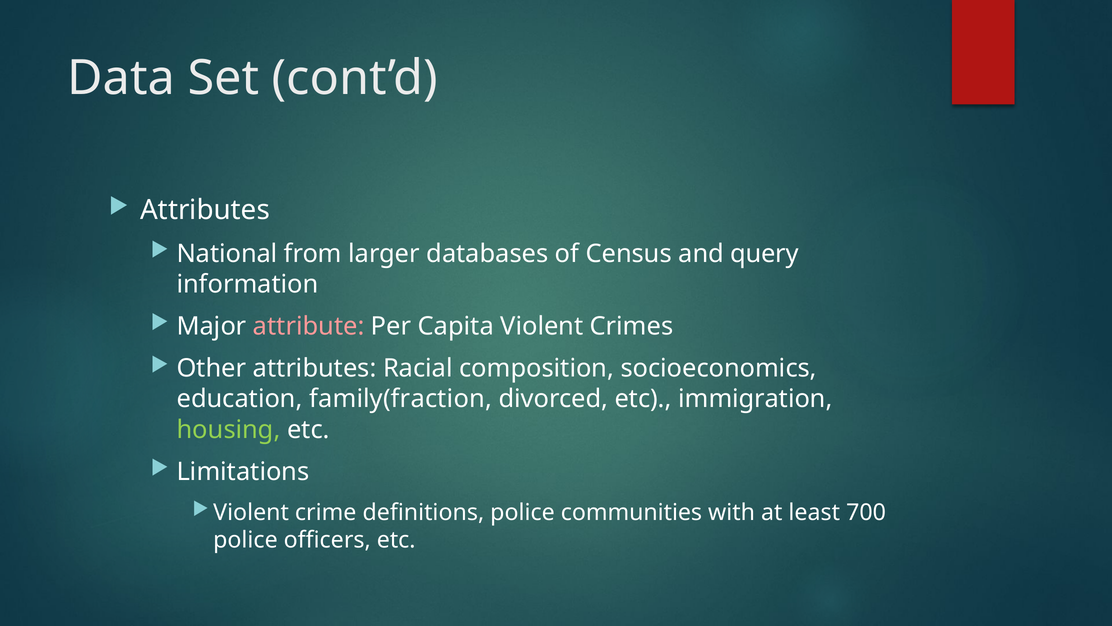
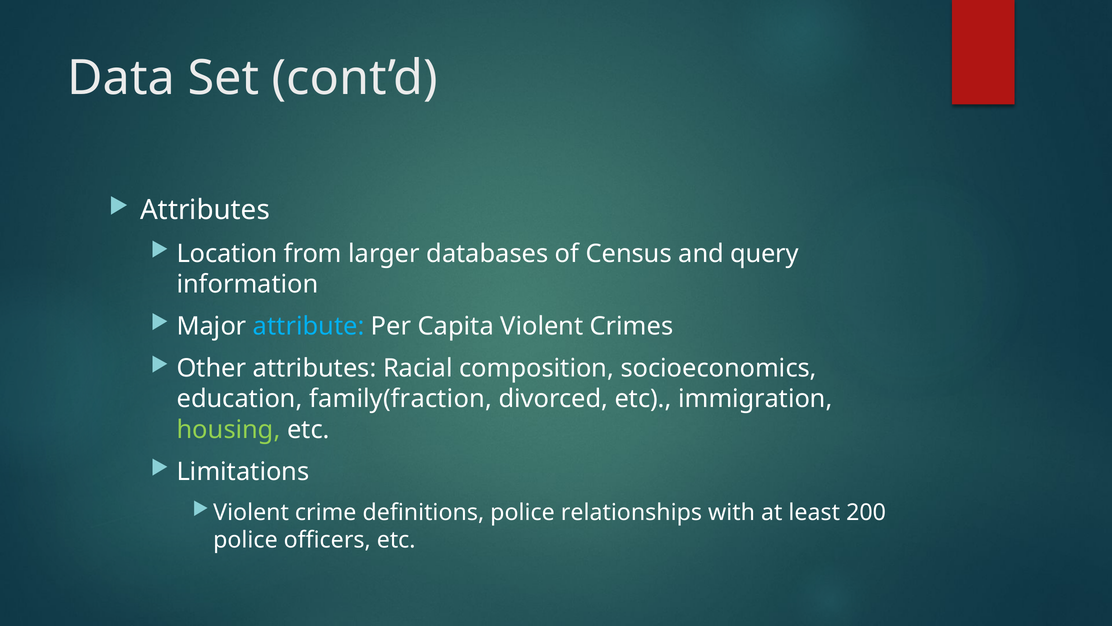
National: National -> Location
attribute colour: pink -> light blue
communities: communities -> relationships
700: 700 -> 200
